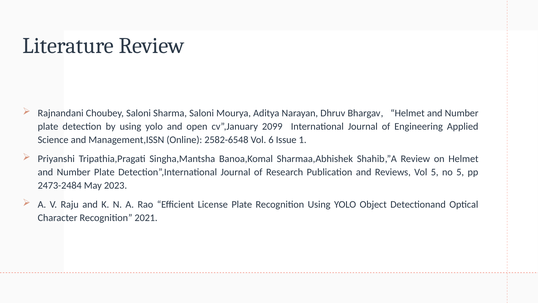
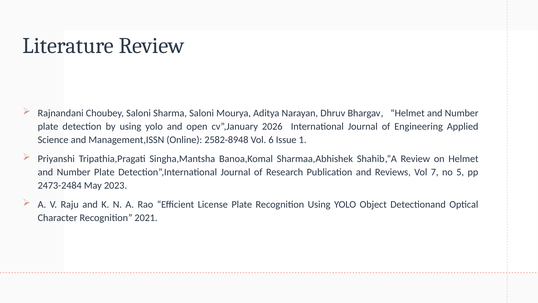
2099: 2099 -> 2026
2582-6548: 2582-6548 -> 2582-8948
Vol 5: 5 -> 7
